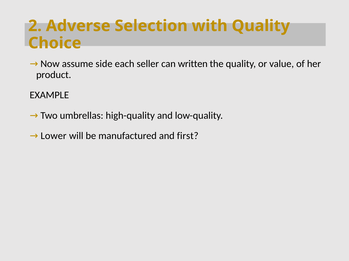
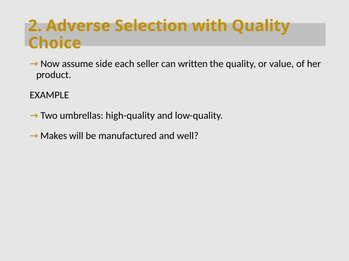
Lower: Lower -> Makes
first: first -> well
